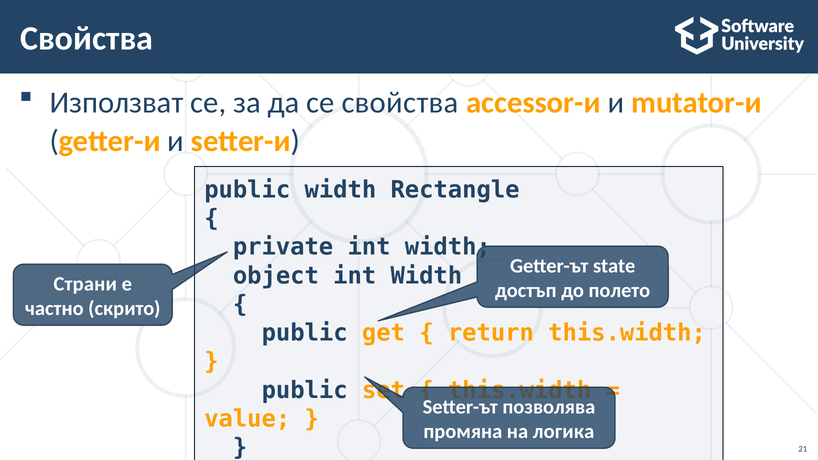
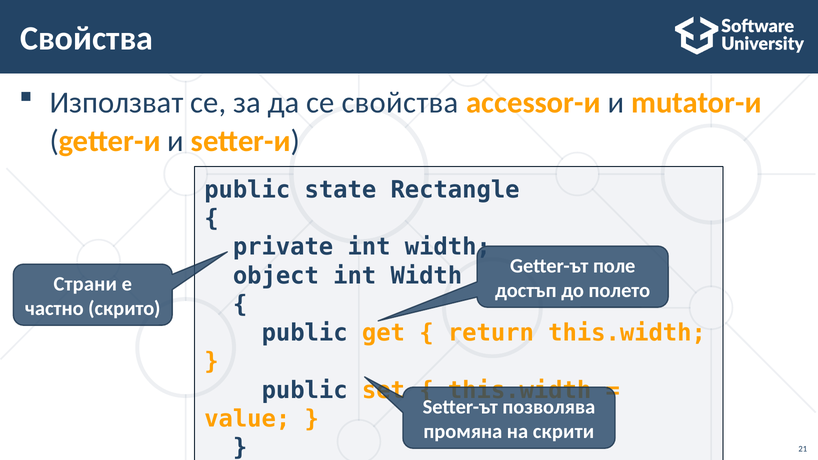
public width: width -> state
state: state -> поле
логика: логика -> скрити
